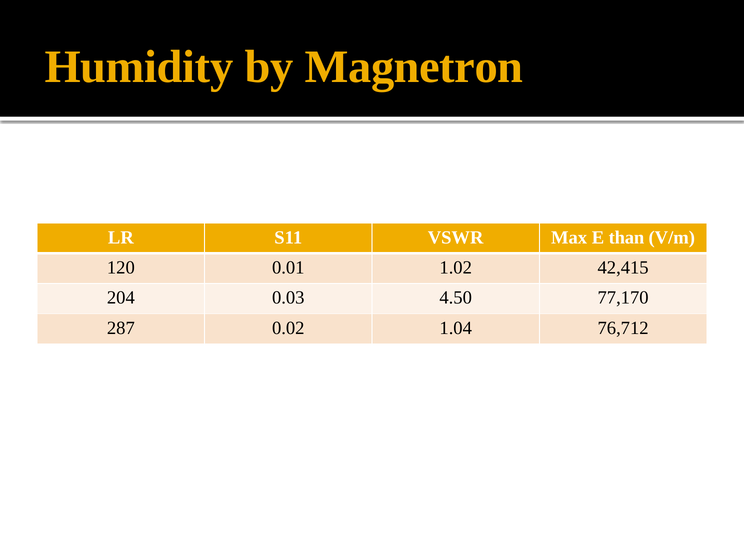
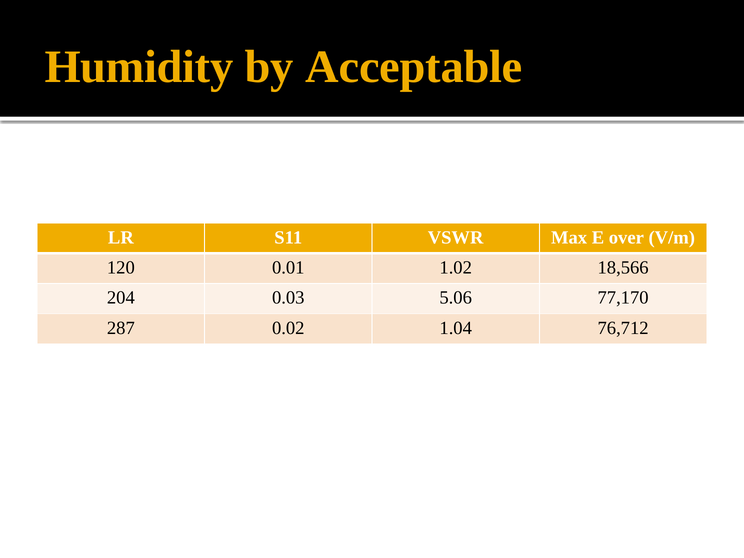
Magnetron: Magnetron -> Acceptable
than: than -> over
42,415: 42,415 -> 18,566
4.50: 4.50 -> 5.06
